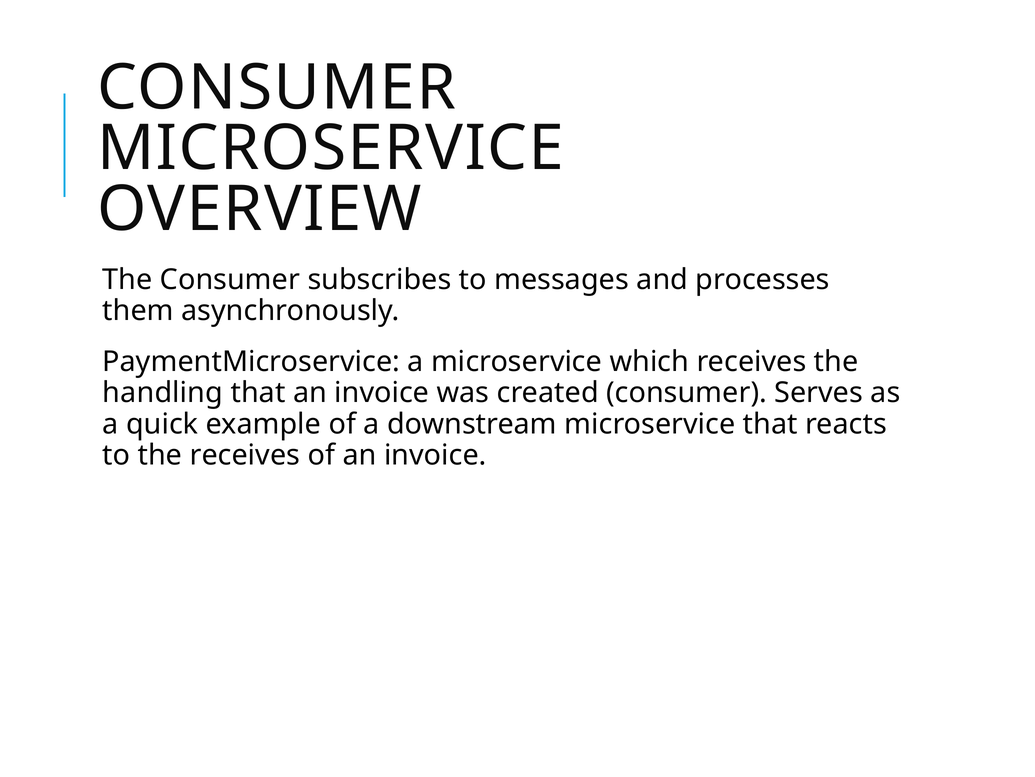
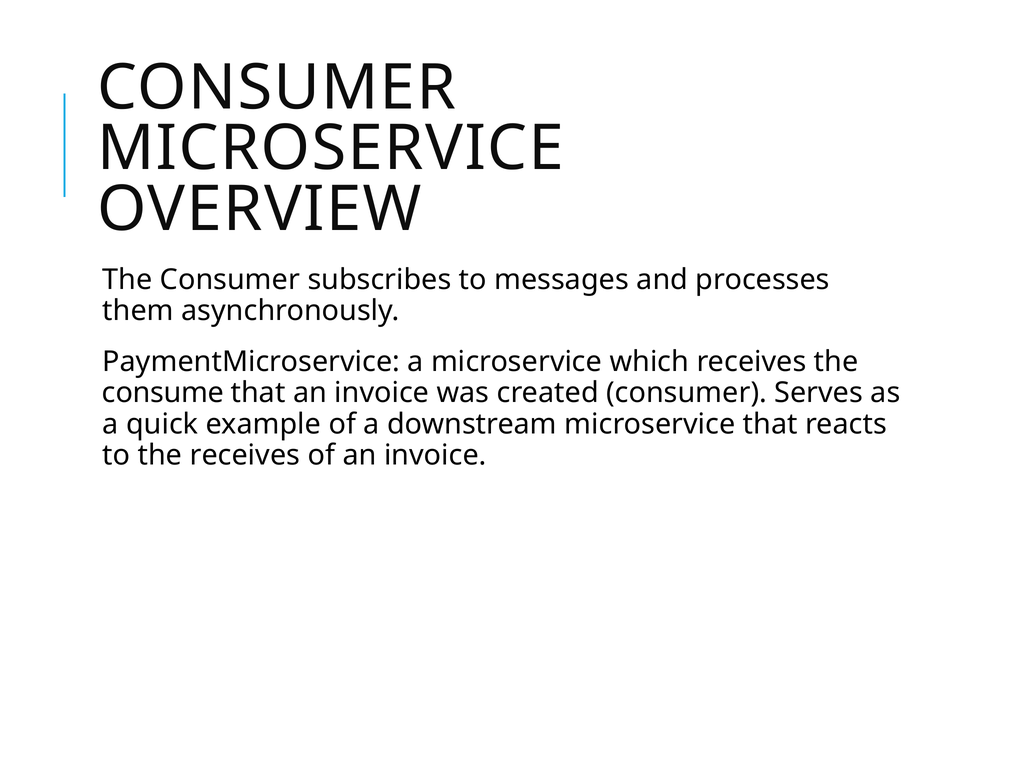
handling: handling -> consume
